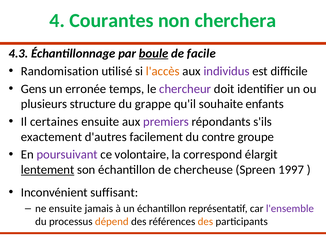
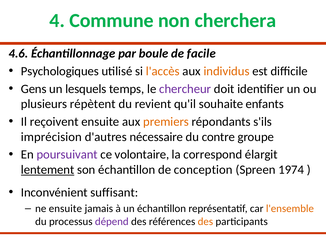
Courantes: Courantes -> Commune
4.3: 4.3 -> 4.6
boule underline: present -> none
Randomisation: Randomisation -> Psychologiques
individus colour: purple -> orange
erronée: erronée -> lesquels
structure: structure -> répètent
grappe: grappe -> revient
certaines: certaines -> reçoivent
premiers colour: purple -> orange
exactement: exactement -> imprécision
facilement: facilement -> nécessaire
chercheuse: chercheuse -> conception
1997: 1997 -> 1974
l'ensemble colour: purple -> orange
dépend colour: orange -> purple
